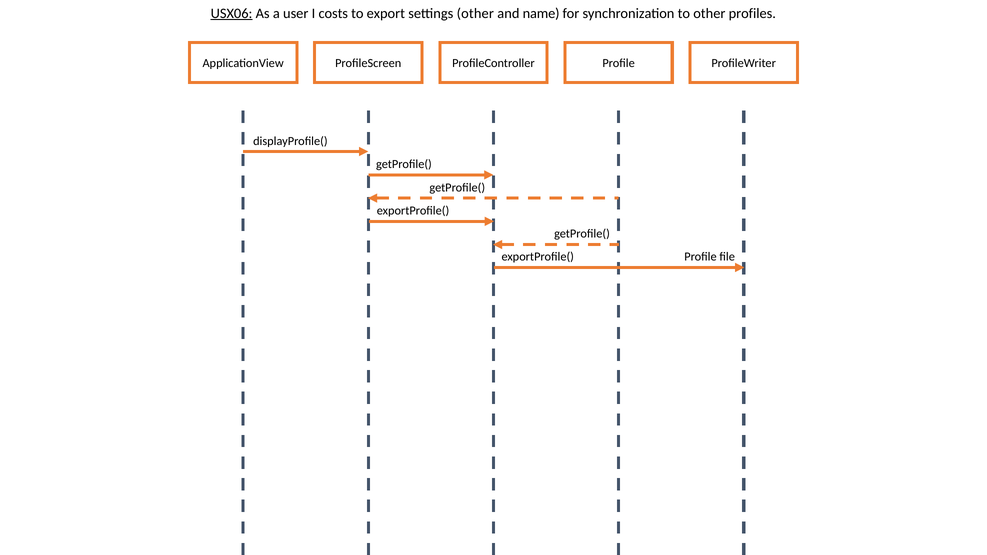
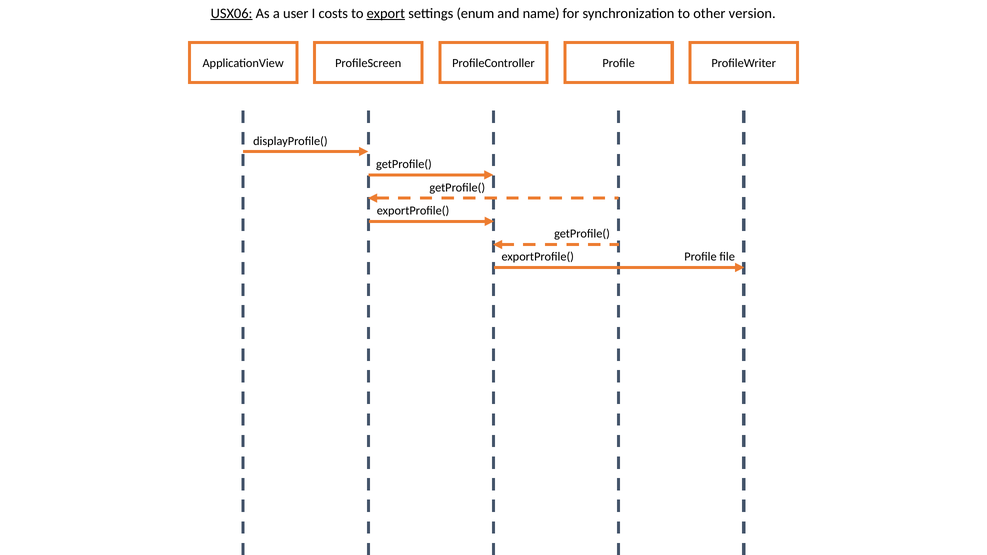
export underline: none -> present
settings other: other -> enum
profiles: profiles -> version
